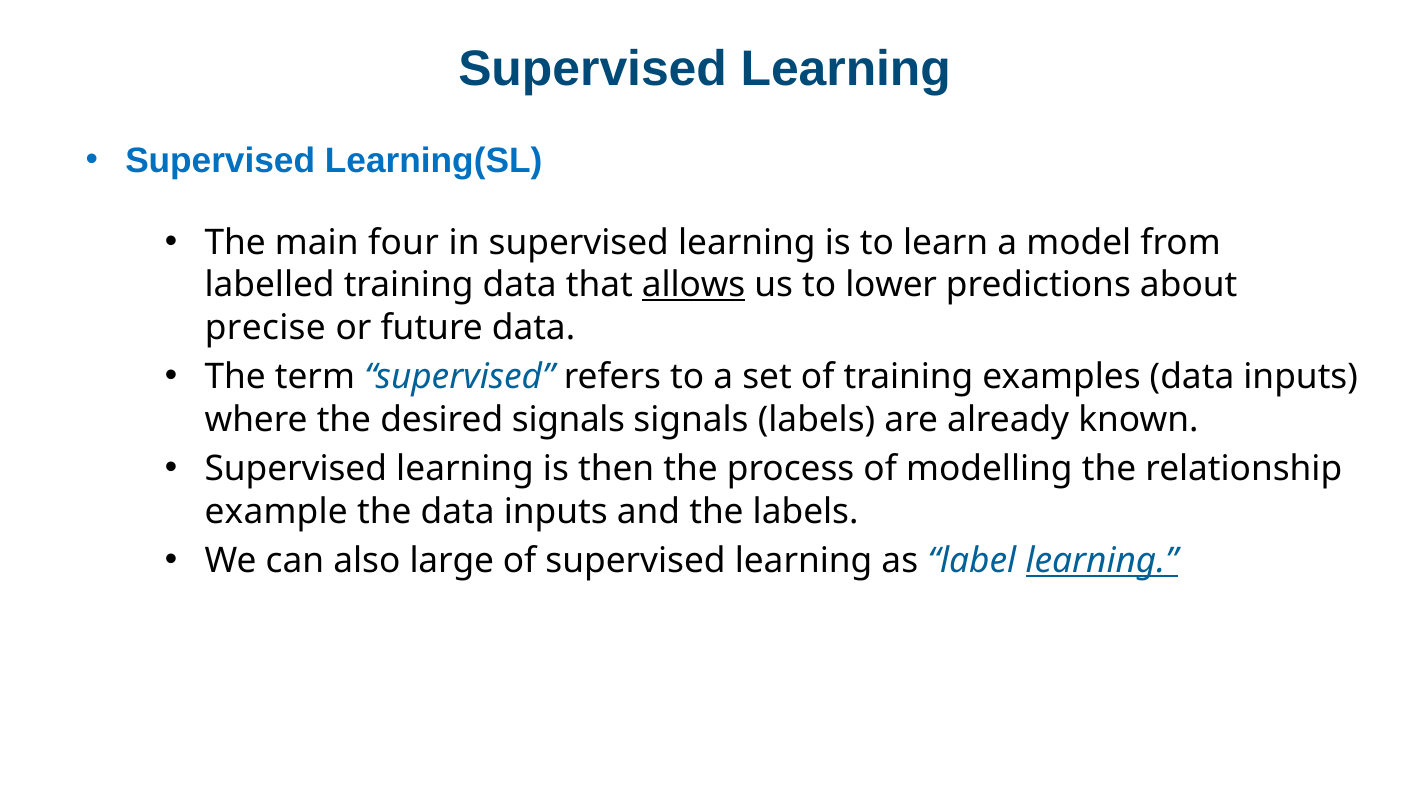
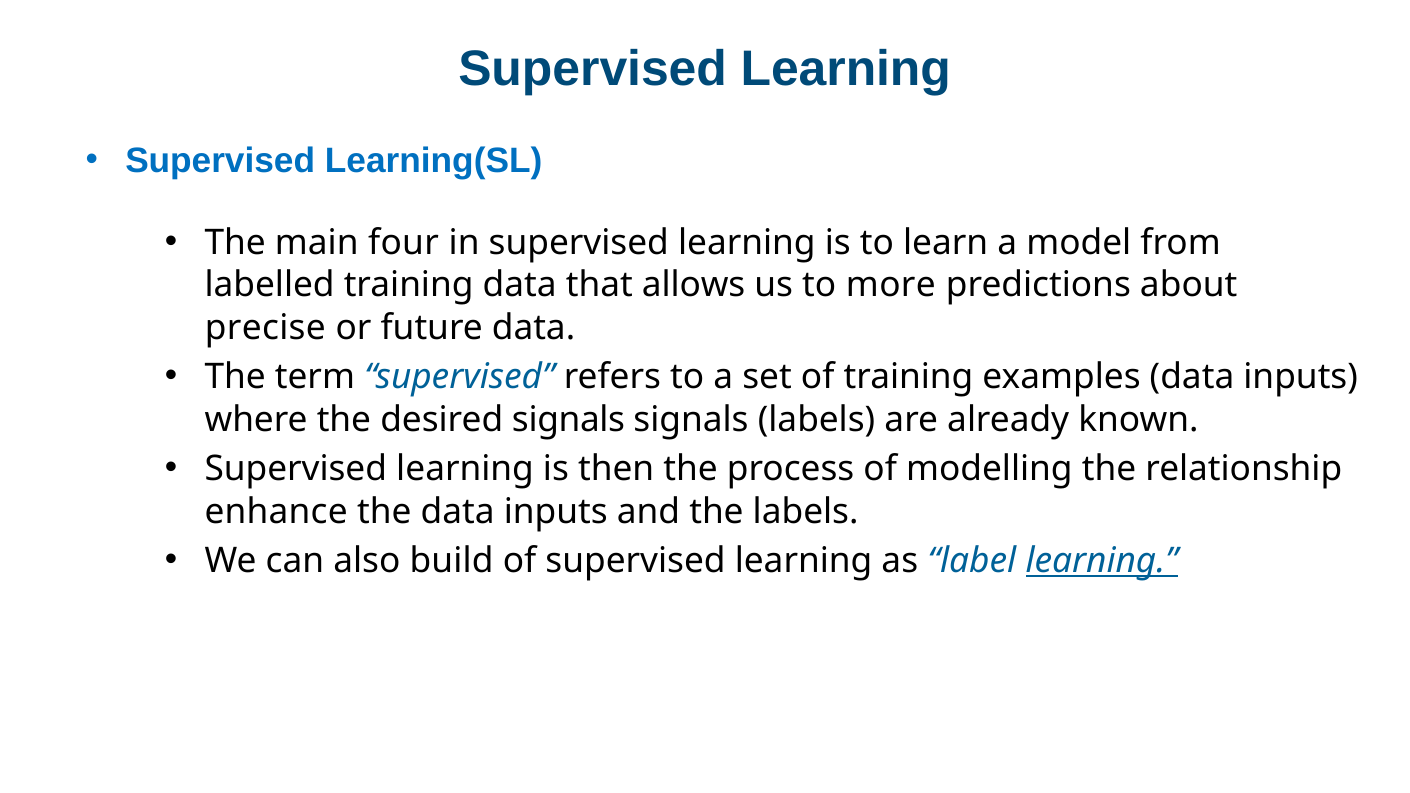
allows underline: present -> none
lower: lower -> more
example: example -> enhance
large: large -> build
